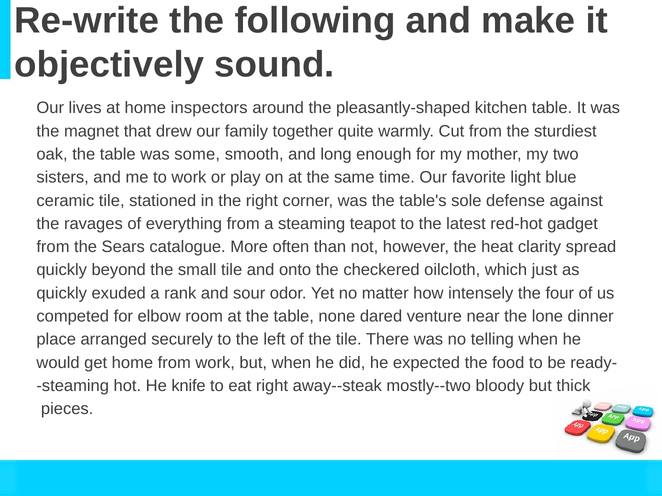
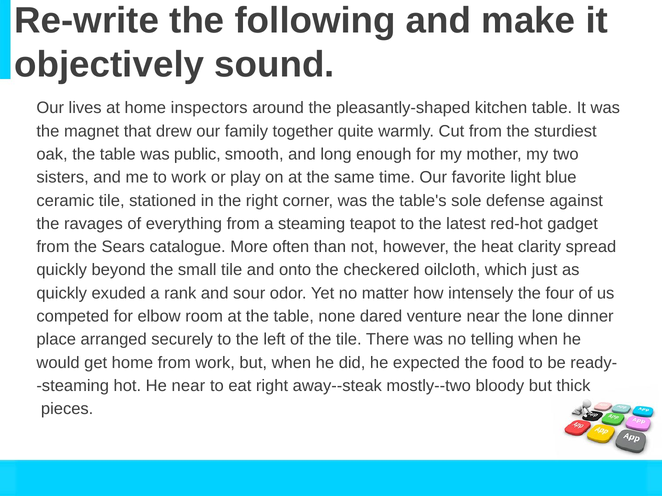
some: some -> public
He knife: knife -> near
